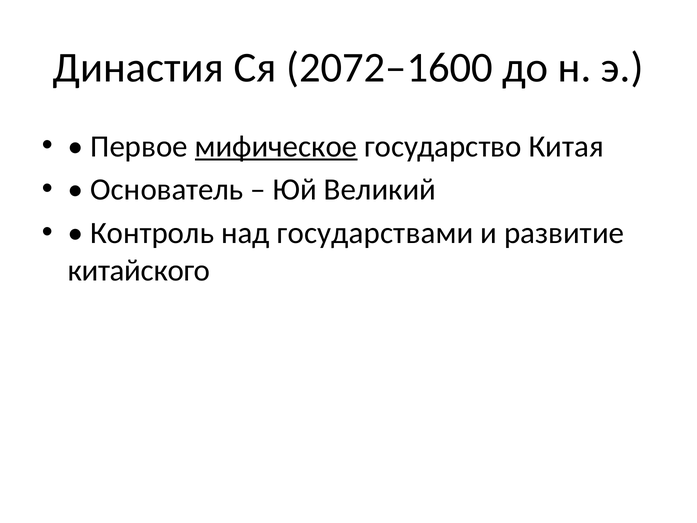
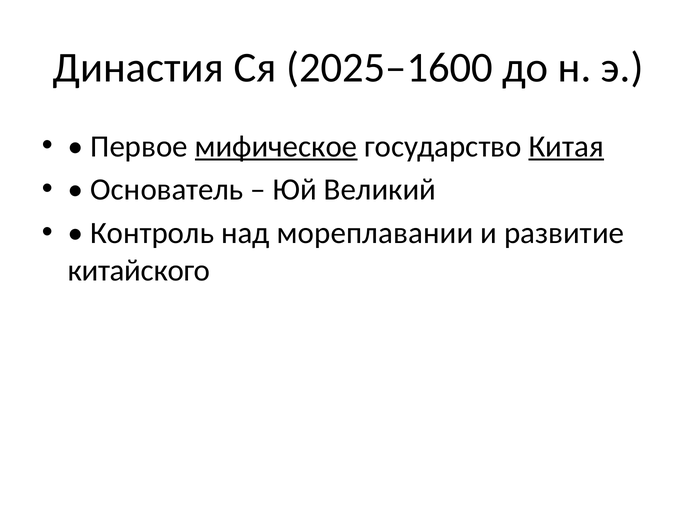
2072–1600: 2072–1600 -> 2025–1600
Китая underline: none -> present
государствами: государствами -> мореплавании
